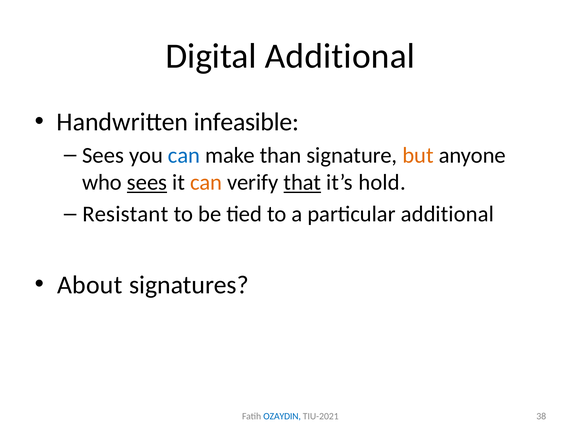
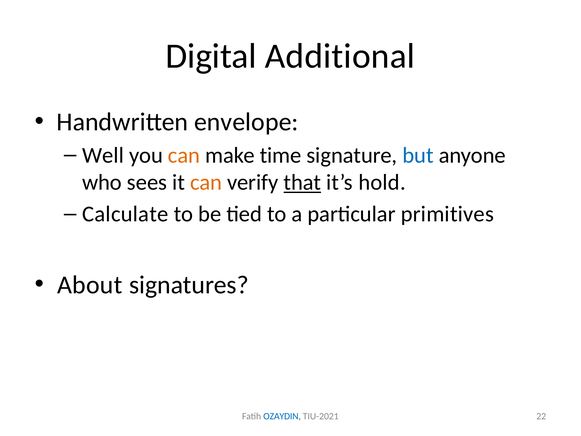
infeasible: infeasible -> envelope
Sees at (103, 155): Sees -> Well
can at (184, 155) colour: blue -> orange
than: than -> time
but colour: orange -> blue
sees at (147, 182) underline: present -> none
Resistant: Resistant -> Calculate
particular additional: additional -> primitives
38: 38 -> 22
